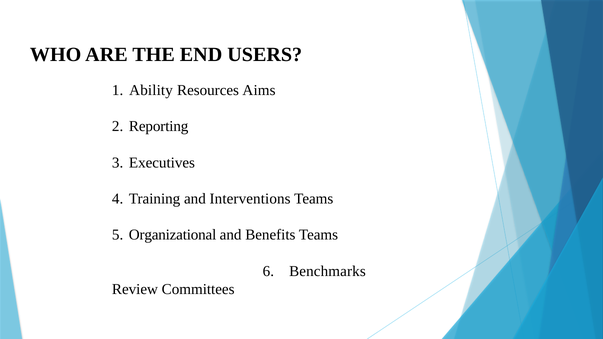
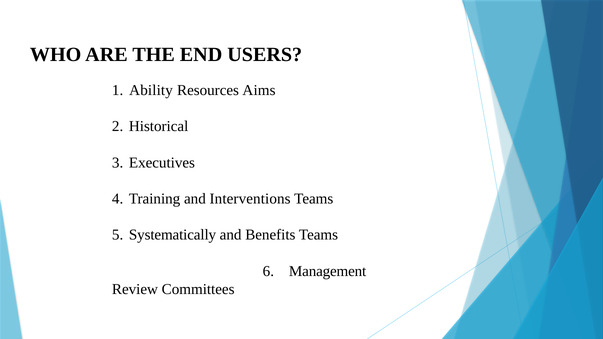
Reporting: Reporting -> Historical
Organizational: Organizational -> Systematically
Benchmarks: Benchmarks -> Management
